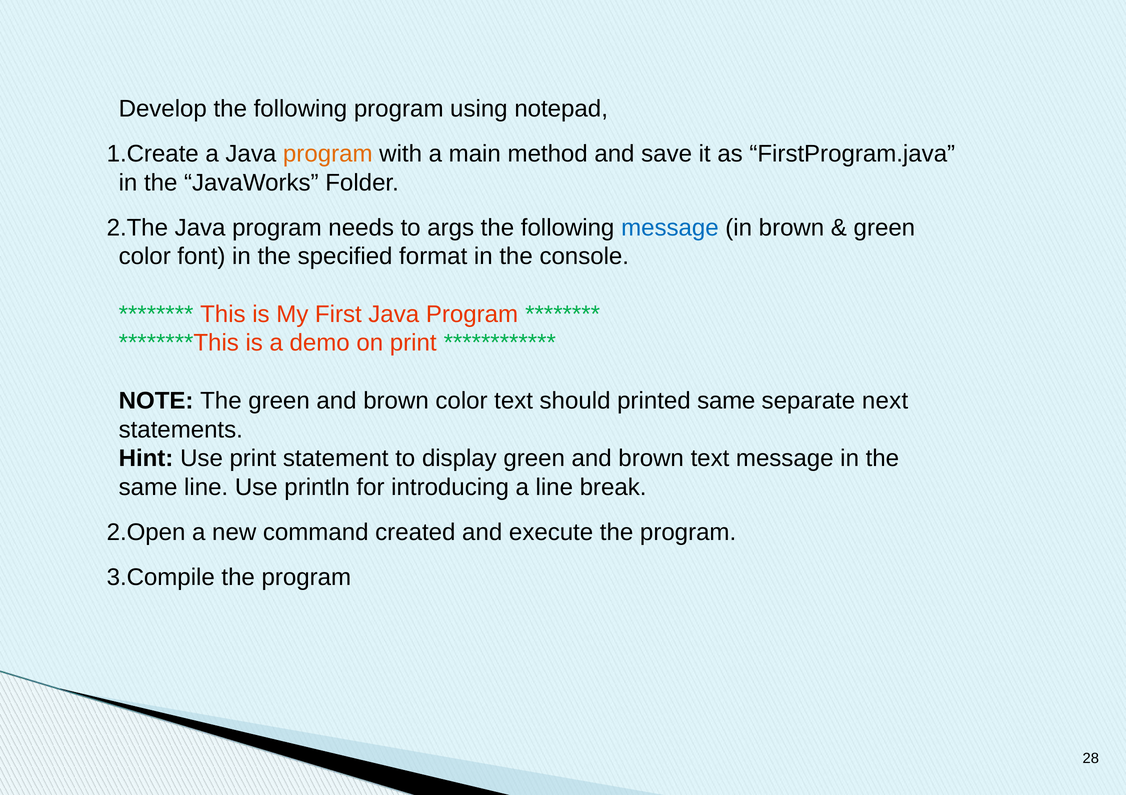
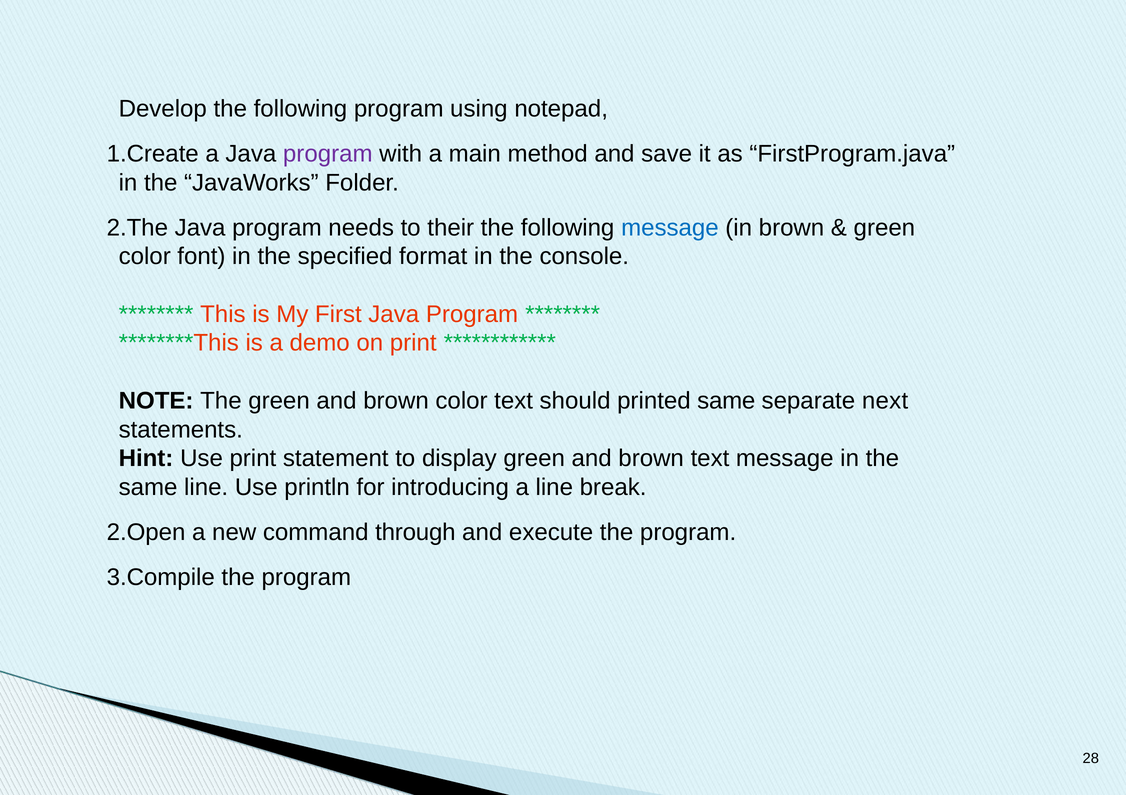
program at (328, 154) colour: orange -> purple
args: args -> their
created: created -> through
